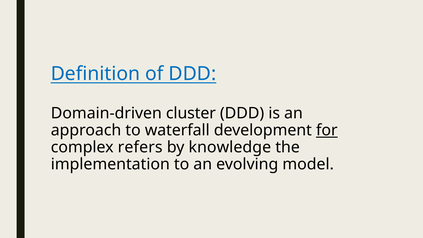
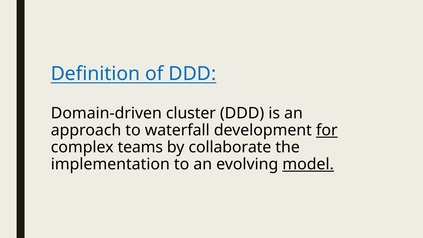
refers: refers -> teams
knowledge: knowledge -> collaborate
model underline: none -> present
